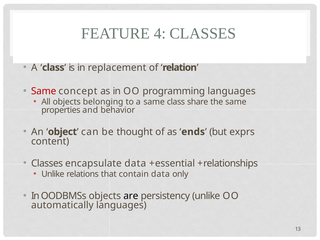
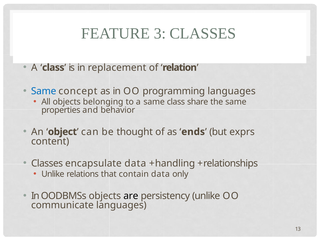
4: 4 -> 3
Same at (44, 91) colour: red -> blue
essential: essential -> handling
automatically: automatically -> communicate
